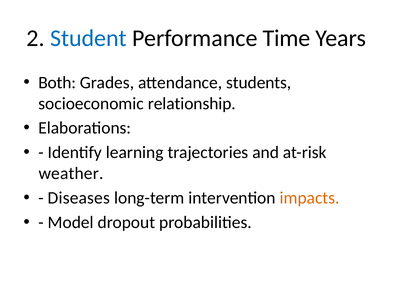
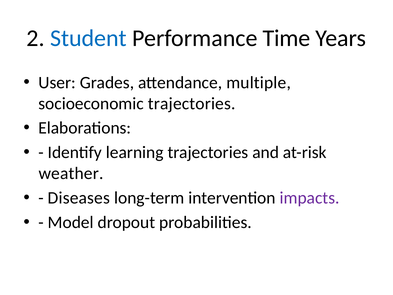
Both: Both -> User
students: students -> multiple
socioeconomic relationship: relationship -> trajectories
impacts colour: orange -> purple
